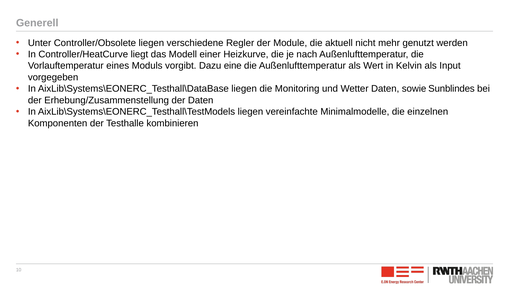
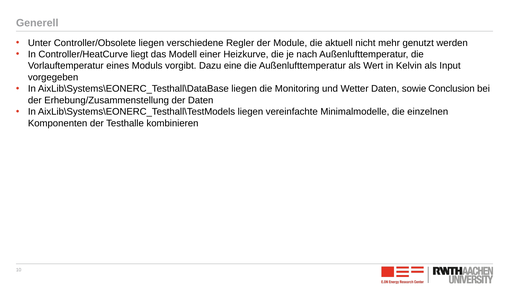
Sunblindes: Sunblindes -> Conclusion
